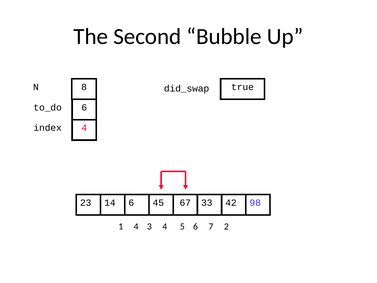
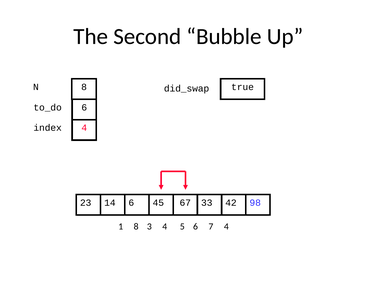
1 4: 4 -> 8
7 2: 2 -> 4
